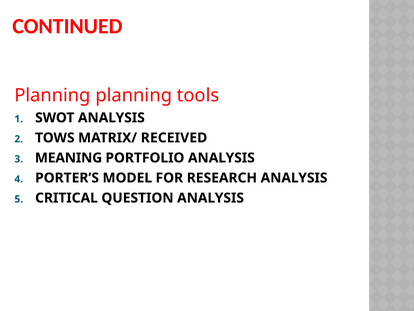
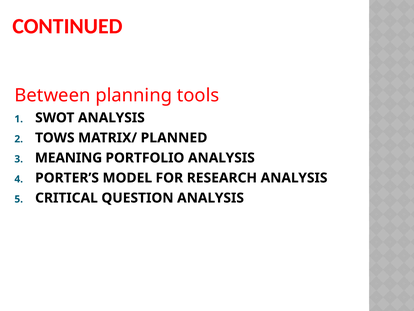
Planning at (53, 95): Planning -> Between
RECEIVED: RECEIVED -> PLANNED
